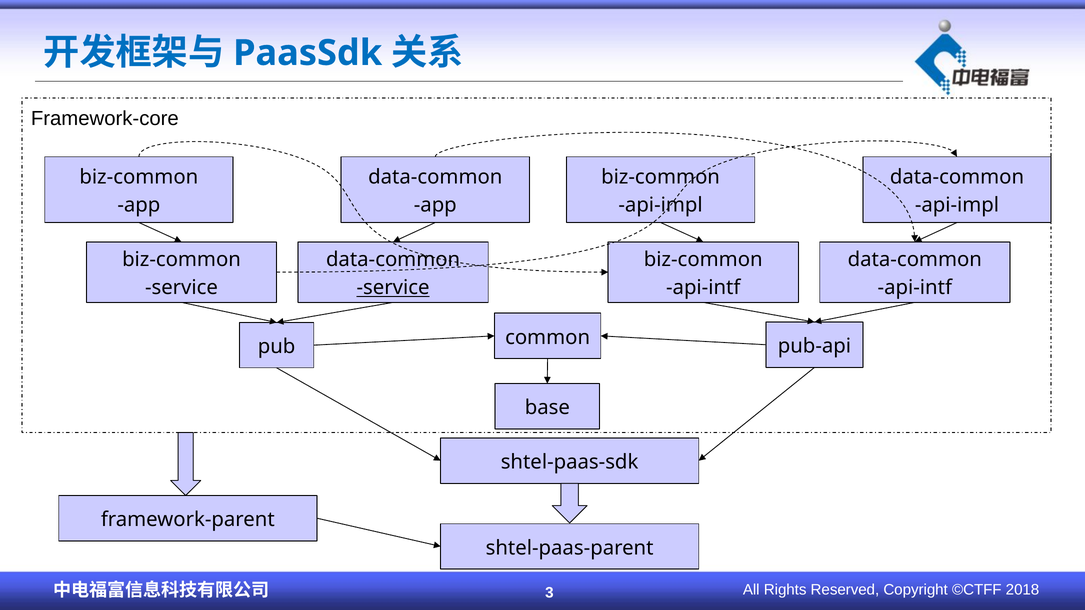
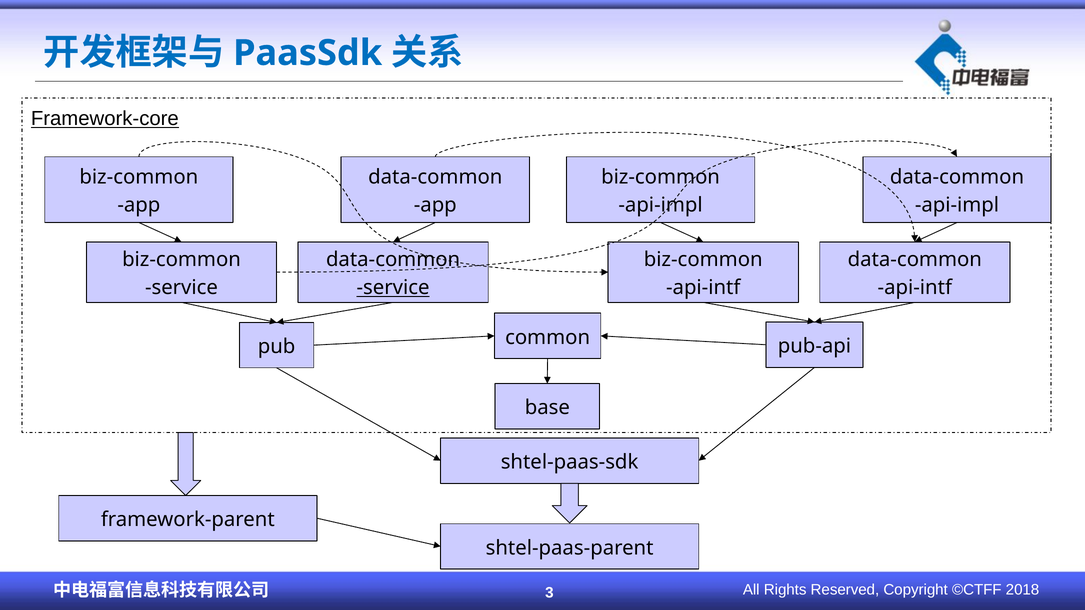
Framework-core underline: none -> present
